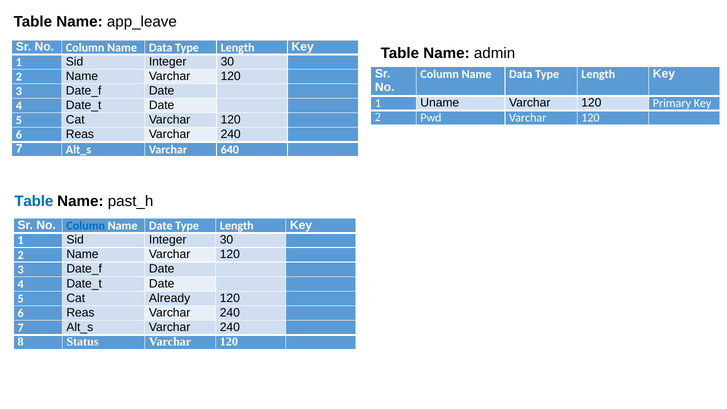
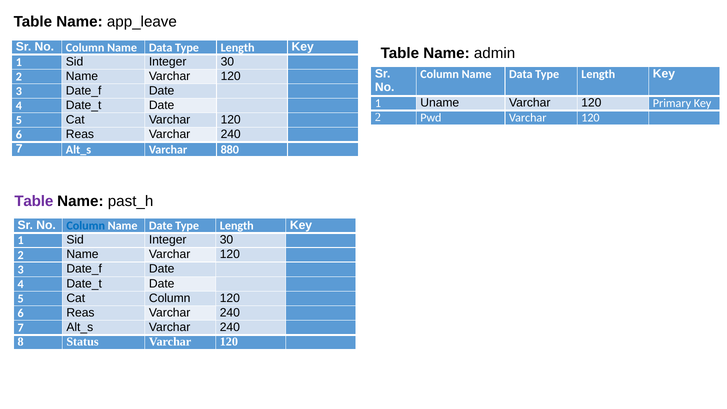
640: 640 -> 880
Table at (34, 201) colour: blue -> purple
Cat Already: Already -> Column
